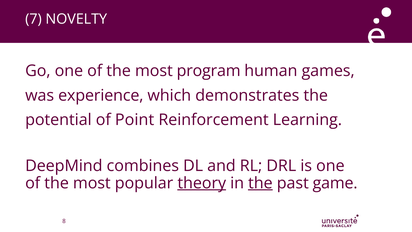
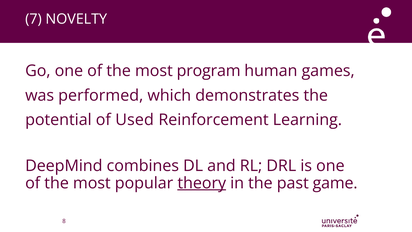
experience: experience -> performed
Point: Point -> Used
the at (260, 183) underline: present -> none
